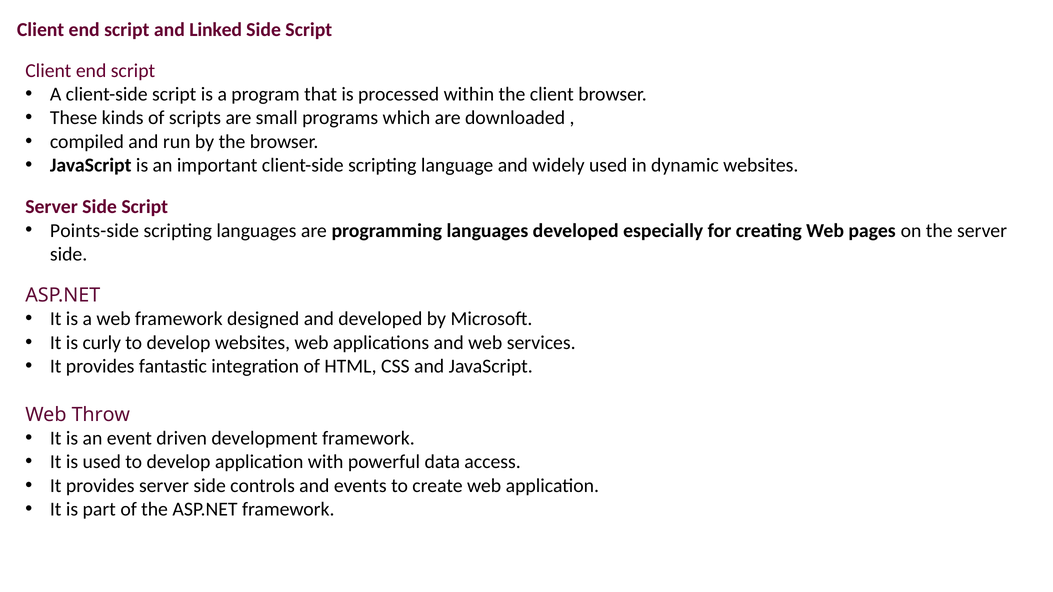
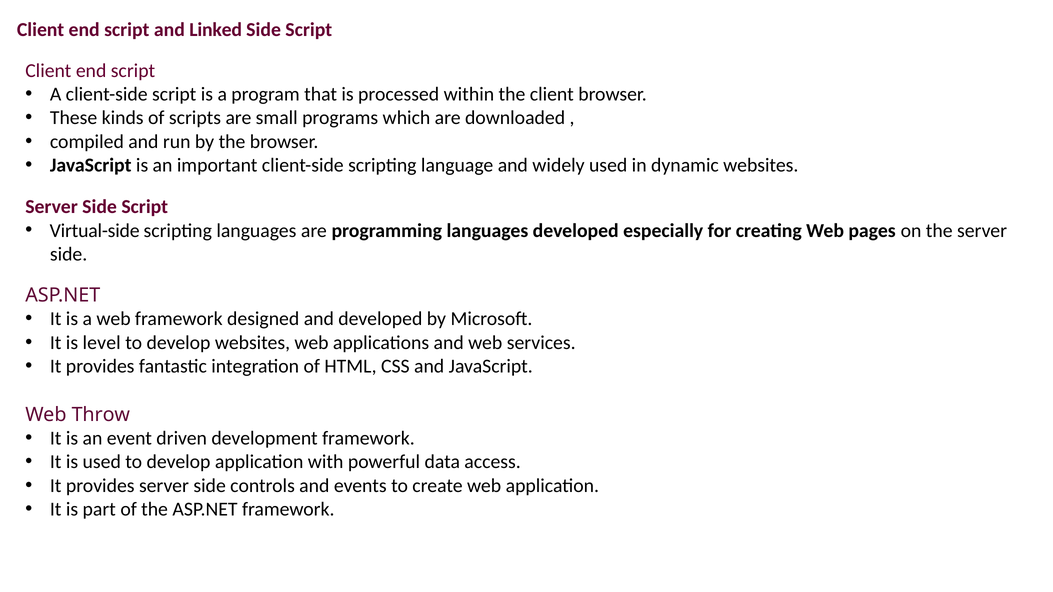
Points-side: Points-side -> Virtual-side
curly: curly -> level
